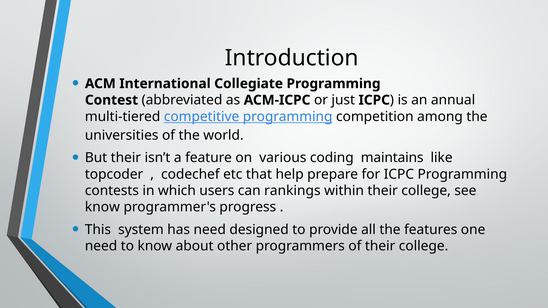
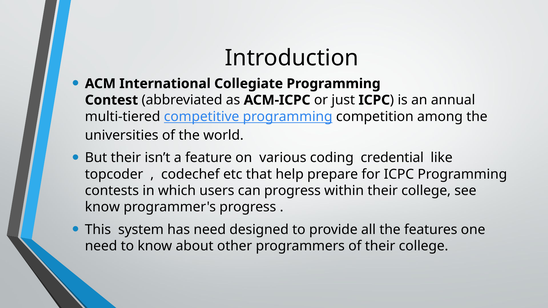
maintains: maintains -> credential
can rankings: rankings -> progress
